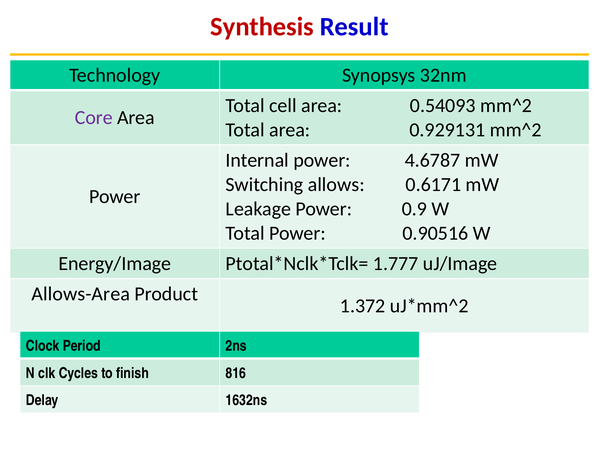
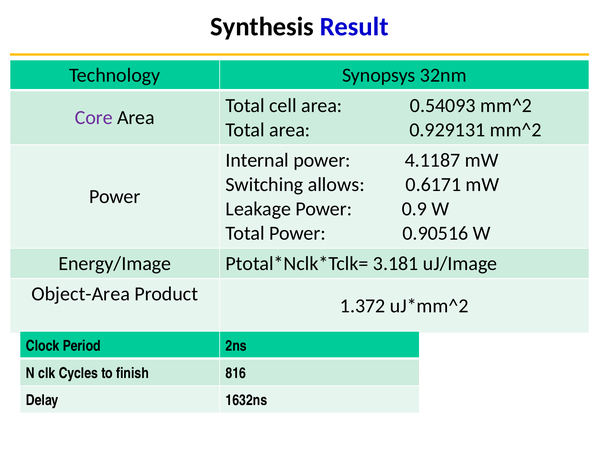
Synthesis colour: red -> black
4.6787: 4.6787 -> 4.1187
1.777: 1.777 -> 3.181
Allows-Area: Allows-Area -> Object-Area
